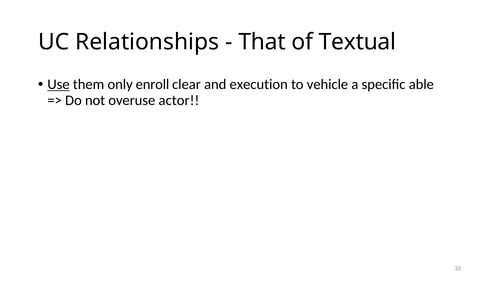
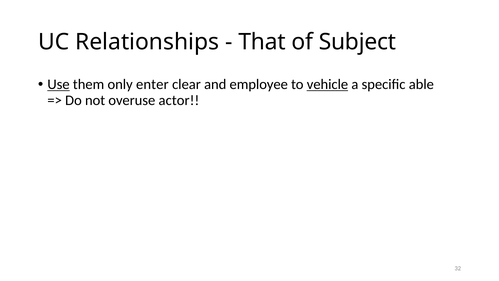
Textual: Textual -> Subject
enroll: enroll -> enter
execution: execution -> employee
vehicle underline: none -> present
